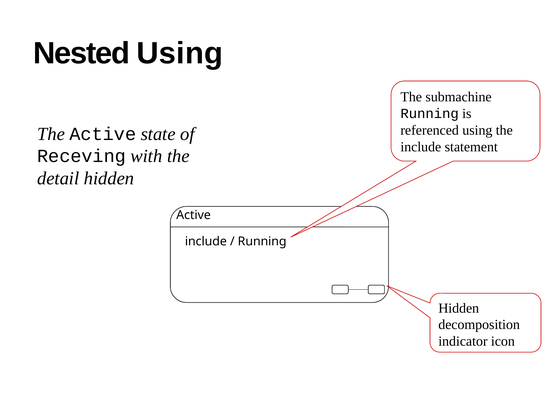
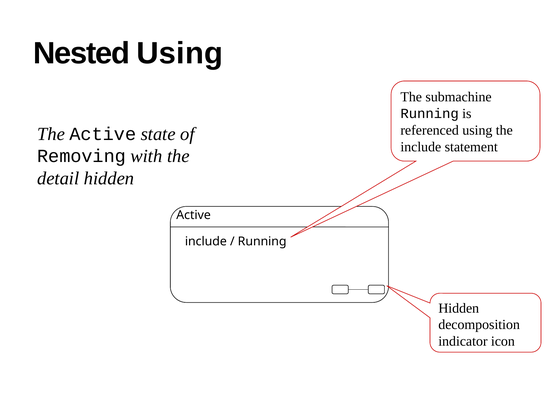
Receving: Receving -> Removing
